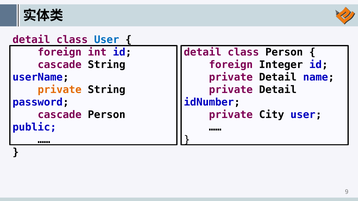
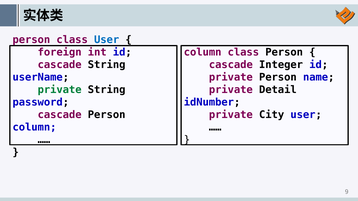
detail at (31, 40): detail -> person
detail at (203, 52): detail -> column
foreign at (231, 65): foreign -> cascade
Detail at (278, 77): Detail -> Person
private at (60, 90) colour: orange -> green
public at (34, 127): public -> column
